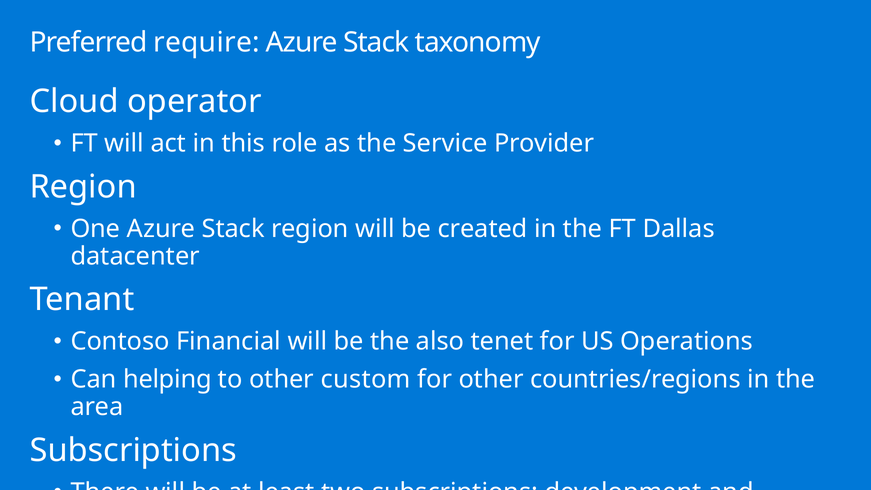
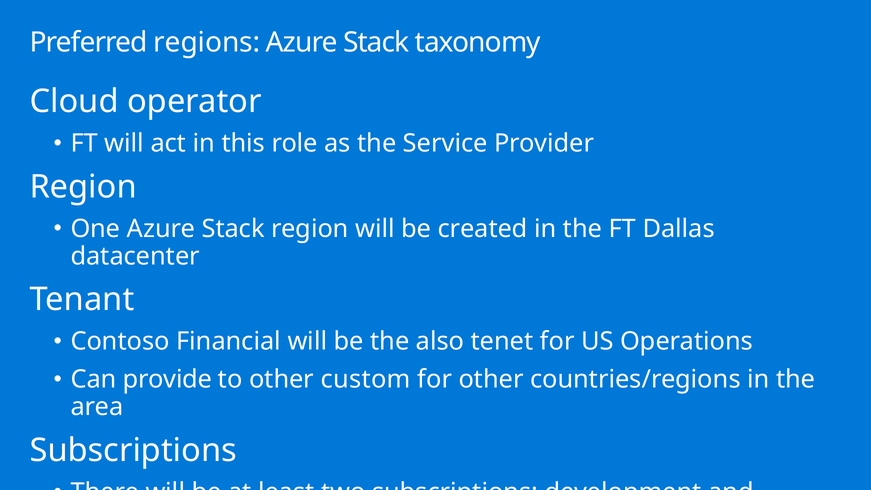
require: require -> regions
helping: helping -> provide
